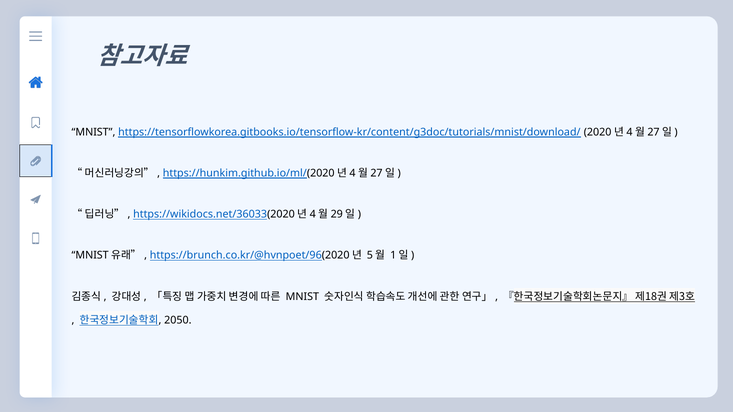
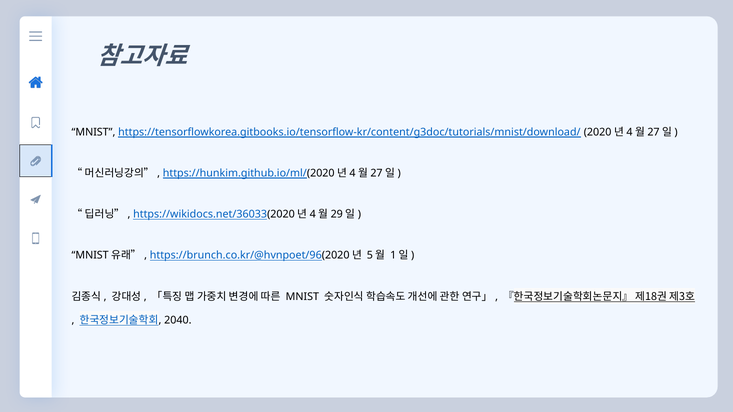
2050: 2050 -> 2040
